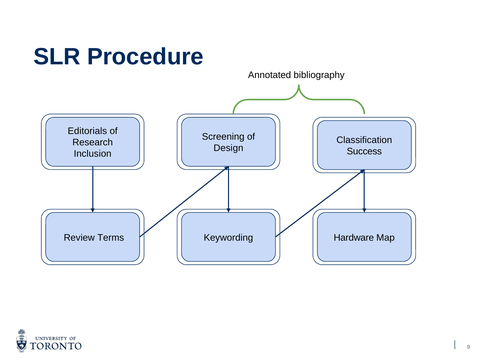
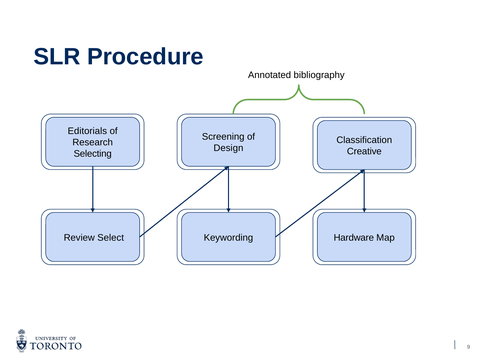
Success: Success -> Creative
Inclusion: Inclusion -> Selecting
Terms: Terms -> Select
